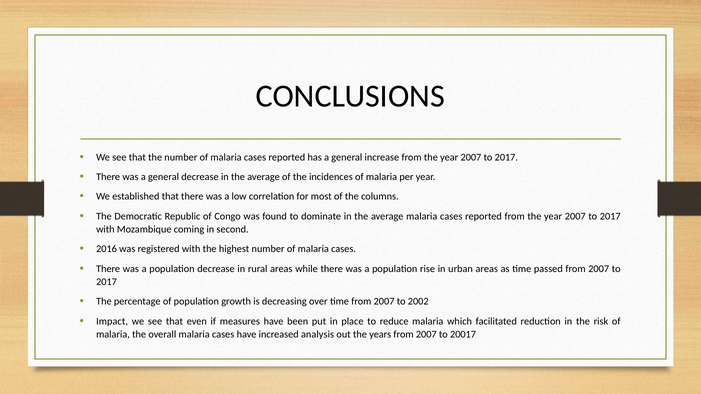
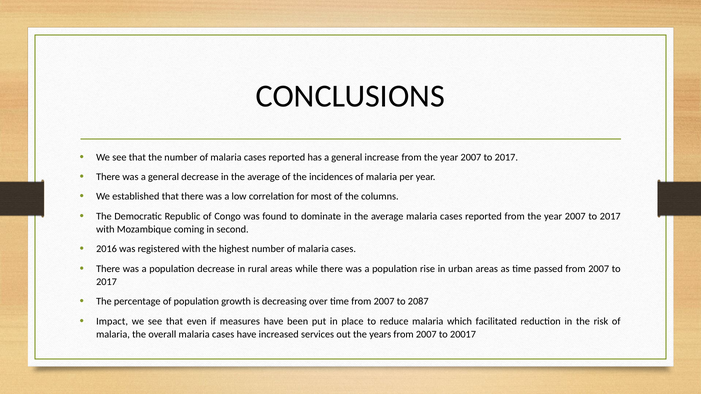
2002: 2002 -> 2087
analysis: analysis -> services
